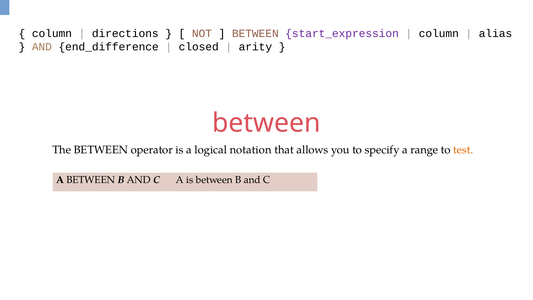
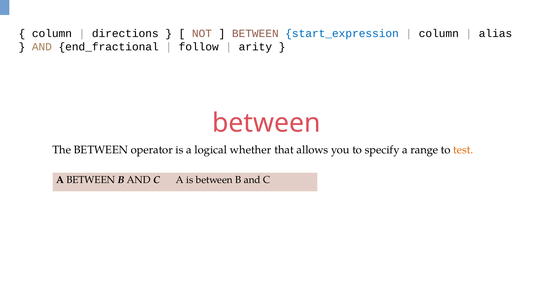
start_expression colour: purple -> blue
end_difference: end_difference -> end_fractional
closed: closed -> follow
notation: notation -> whether
